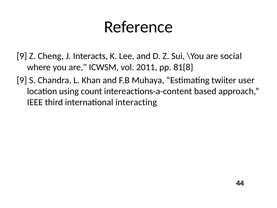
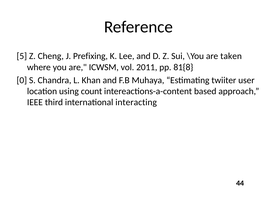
9 at (22, 56): 9 -> 5
Interacts: Interacts -> Prefixing
social: social -> taken
9 at (22, 80): 9 -> 0
